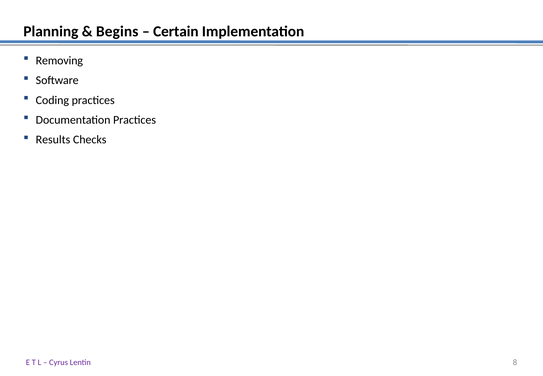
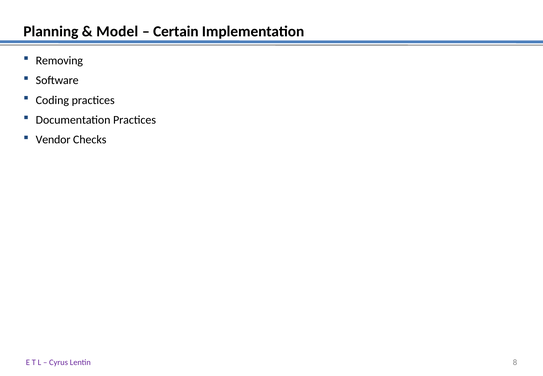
Begins: Begins -> Model
Results: Results -> Vendor
